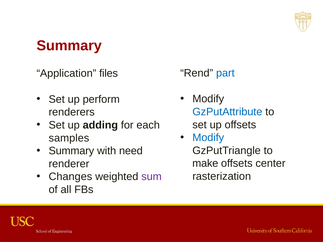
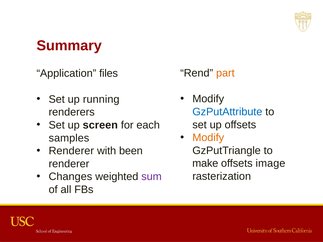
part colour: blue -> orange
perform: perform -> running
adding: adding -> screen
Modify at (208, 138) colour: blue -> orange
Summary at (71, 151): Summary -> Renderer
need: need -> been
center: center -> image
